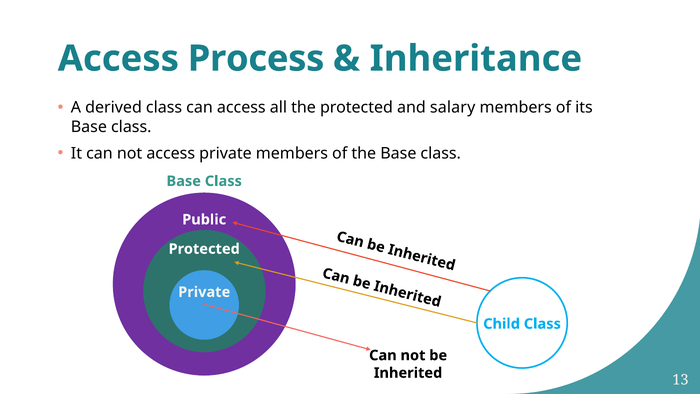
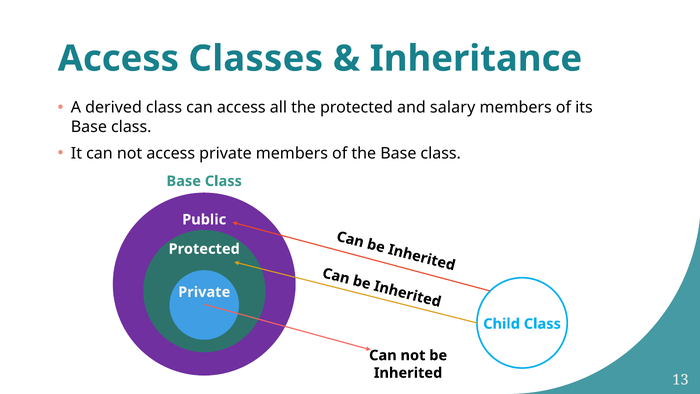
Process: Process -> Classes
